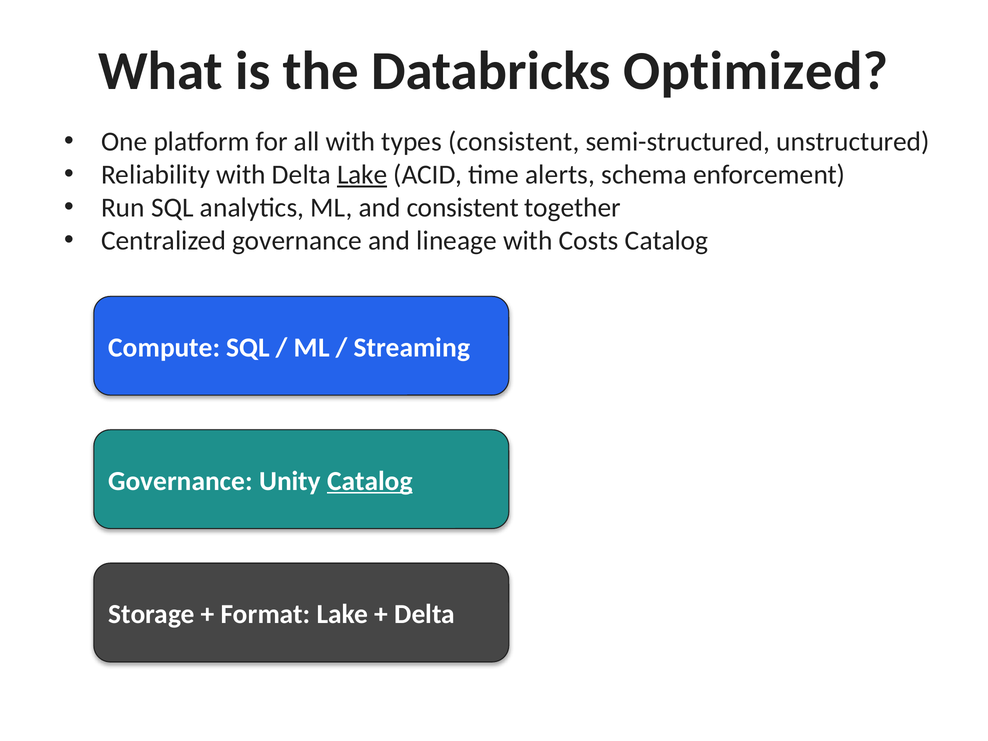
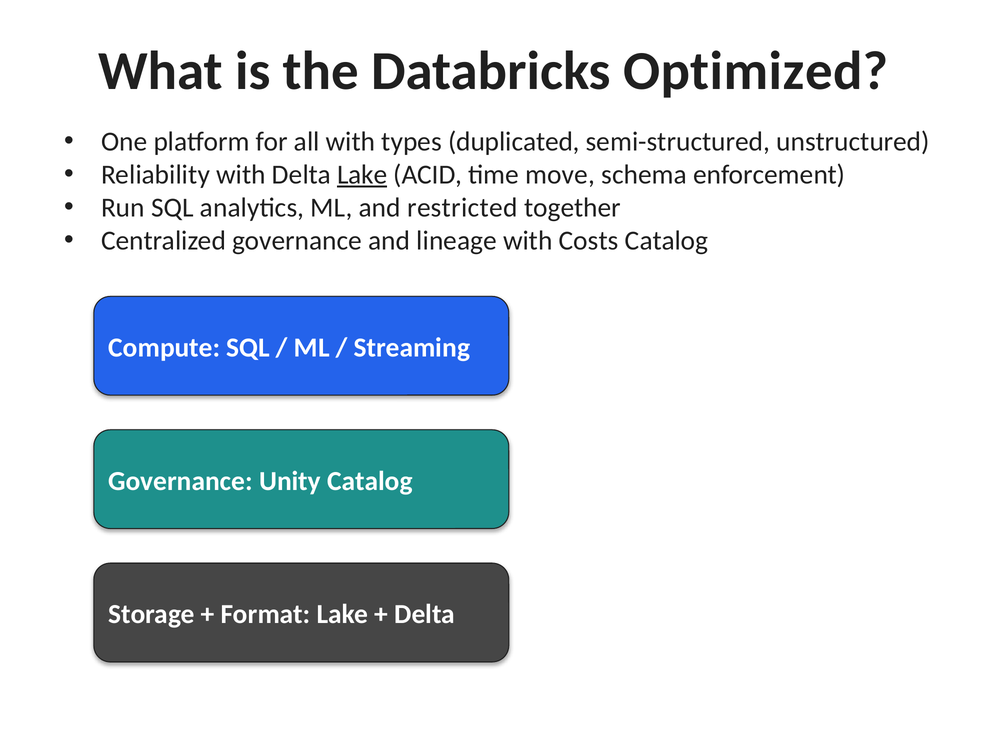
types consistent: consistent -> duplicated
alerts: alerts -> move
and consistent: consistent -> restricted
Catalog at (370, 481) underline: present -> none
